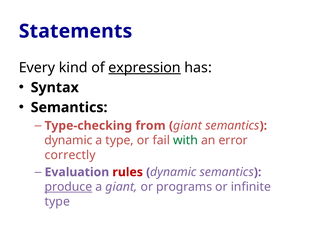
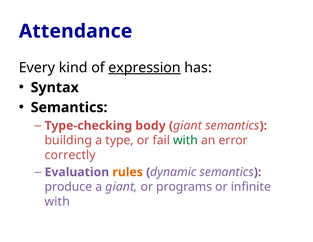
Statements: Statements -> Attendance
from: from -> body
dynamic at (68, 140): dynamic -> building
rules colour: red -> orange
produce underline: present -> none
type at (57, 201): type -> with
